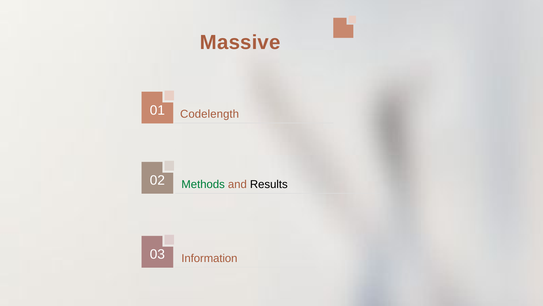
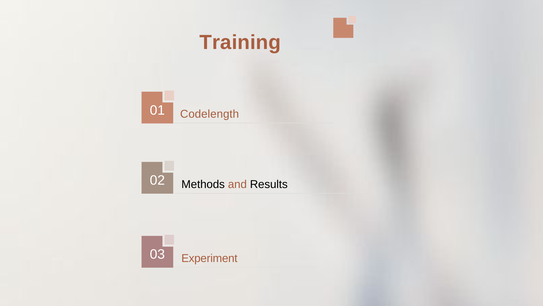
Massive: Massive -> Training
Methods colour: green -> black
Information: Information -> Experiment
